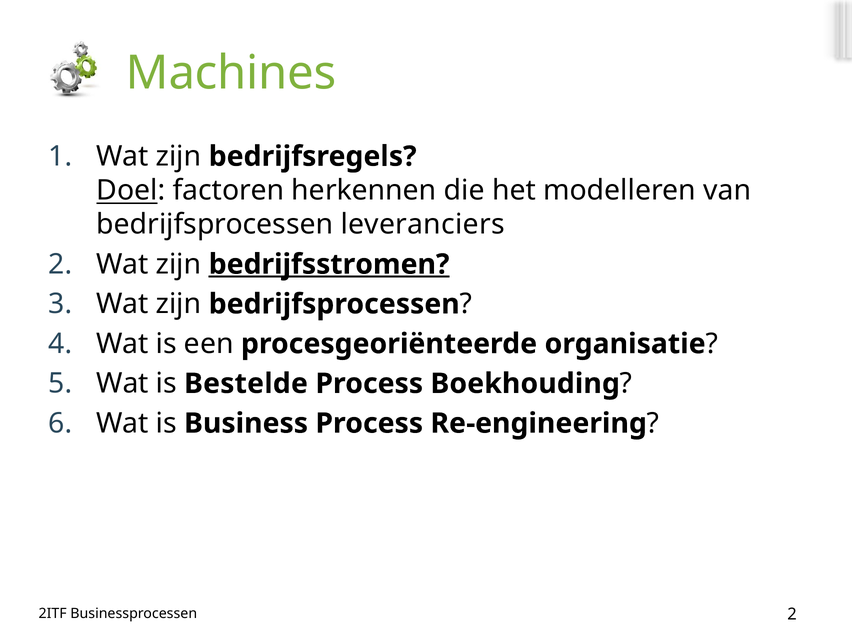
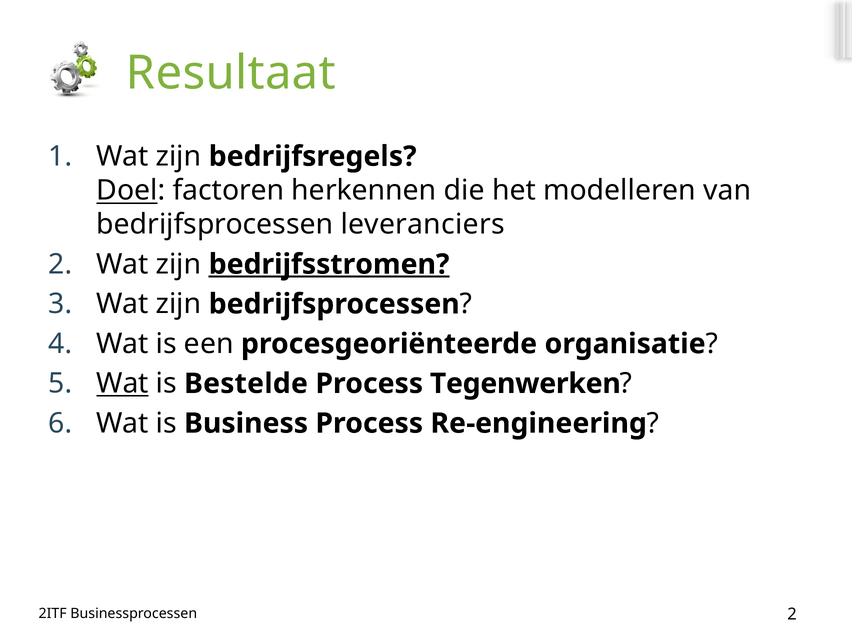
Machines: Machines -> Resultaat
Wat at (123, 384) underline: none -> present
Boekhouding: Boekhouding -> Tegenwerken
